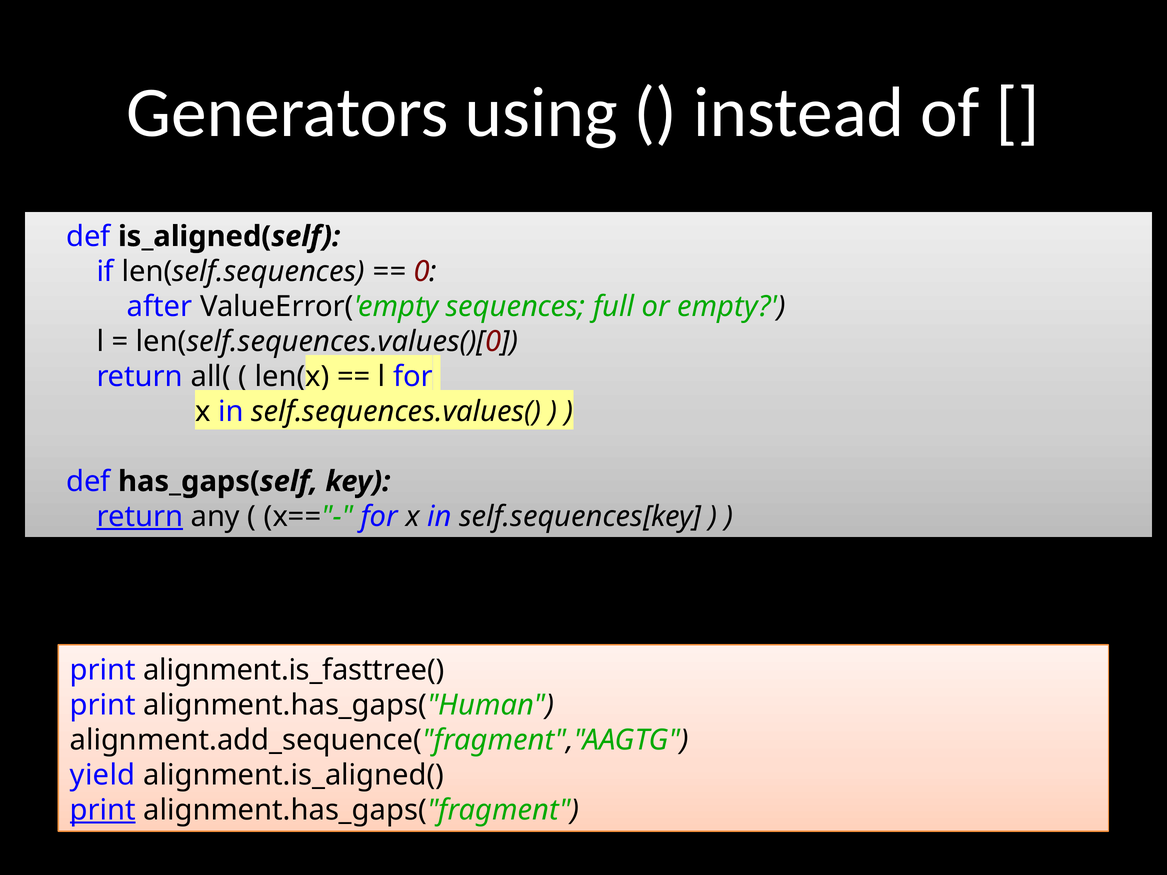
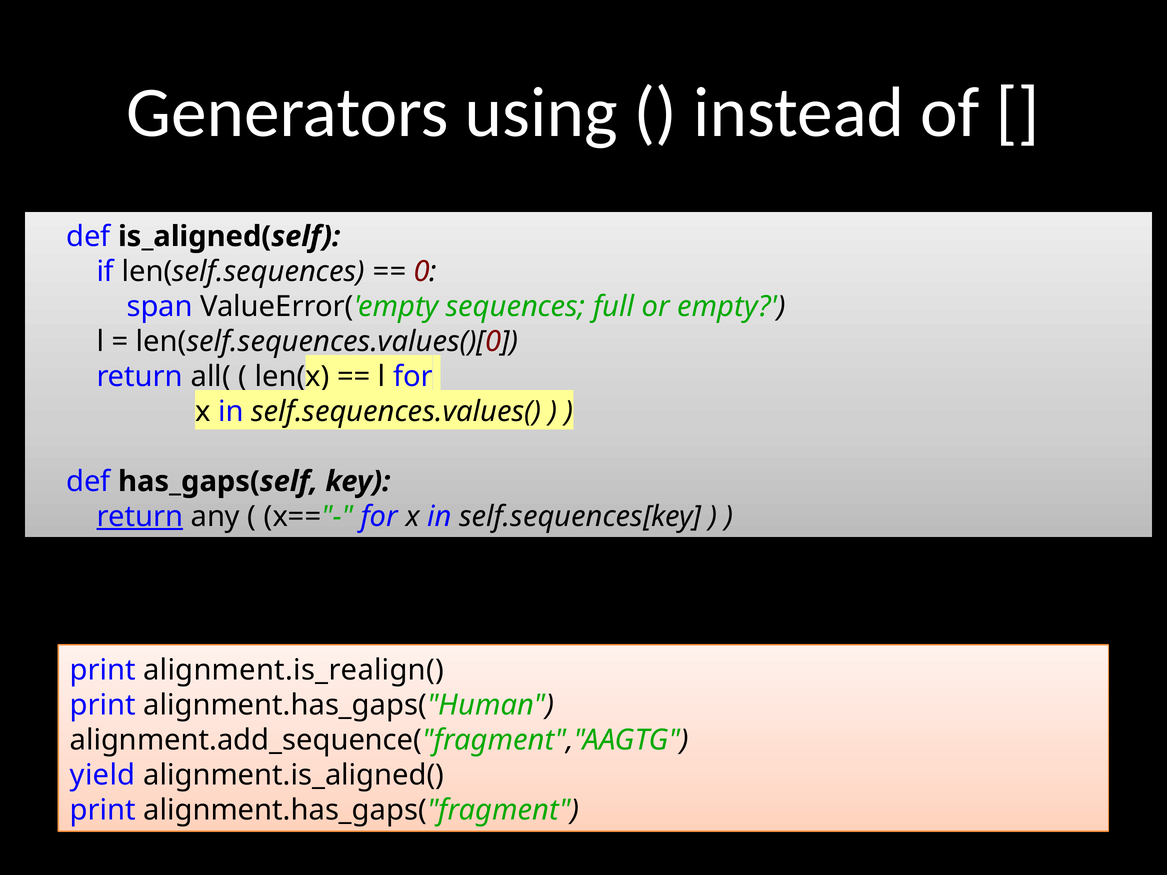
after: after -> span
alignment.is_fasttree(: alignment.is_fasttree( -> alignment.is_realign(
print at (103, 810) underline: present -> none
